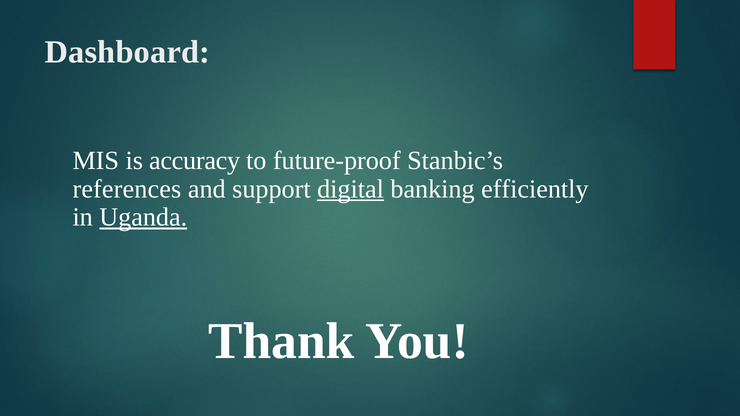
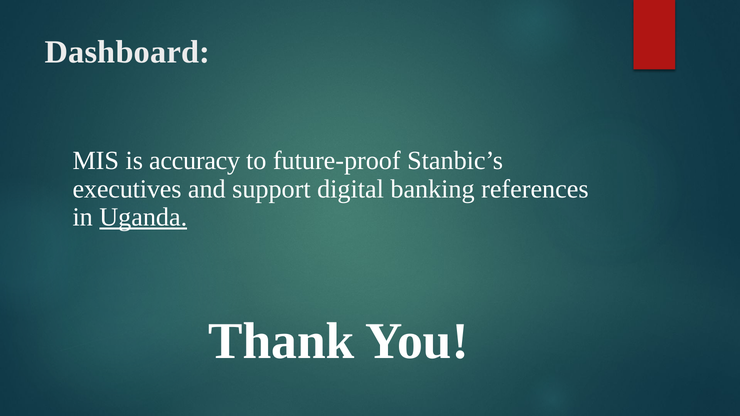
references: references -> executives
digital underline: present -> none
efficiently: efficiently -> references
